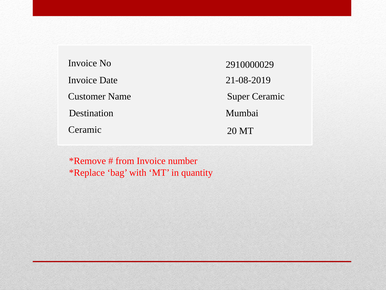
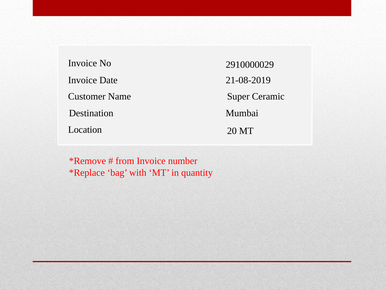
Ceramic at (85, 129): Ceramic -> Location
